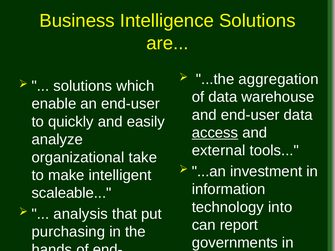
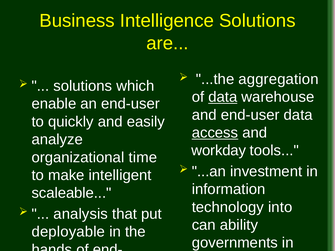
data at (223, 97) underline: none -> present
external: external -> workday
take: take -> time
report: report -> ability
purchasing: purchasing -> deployable
